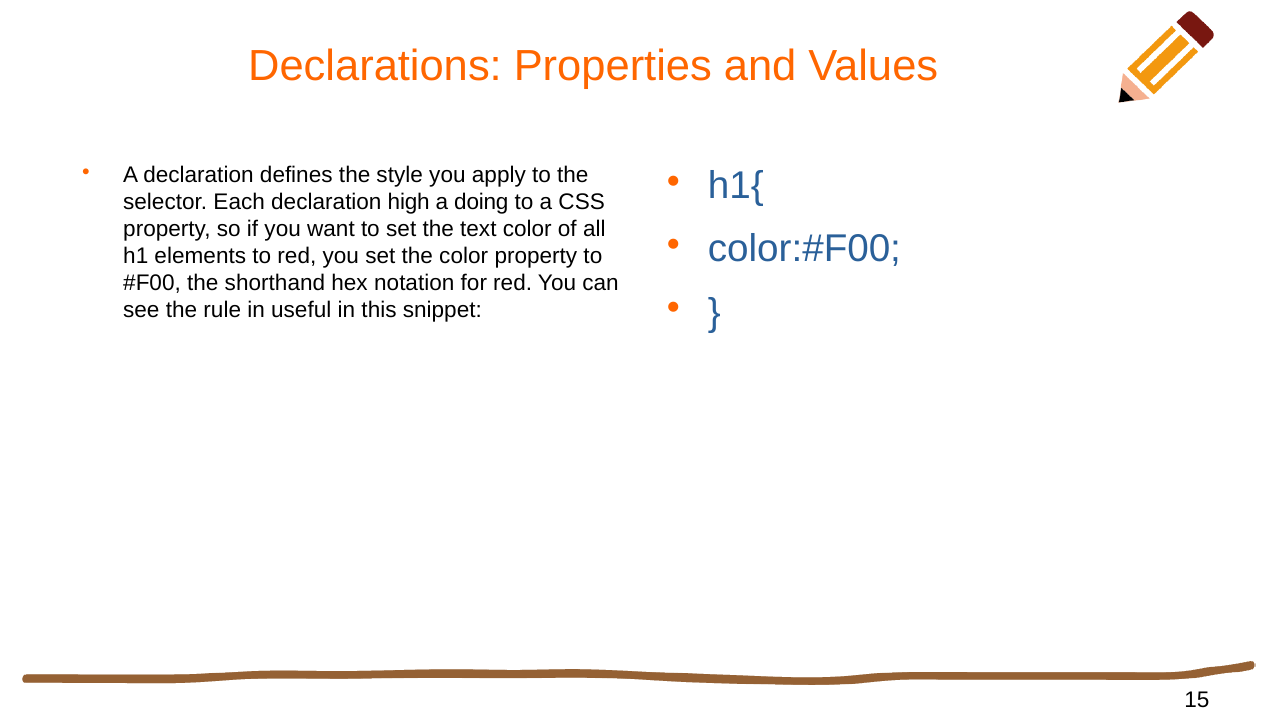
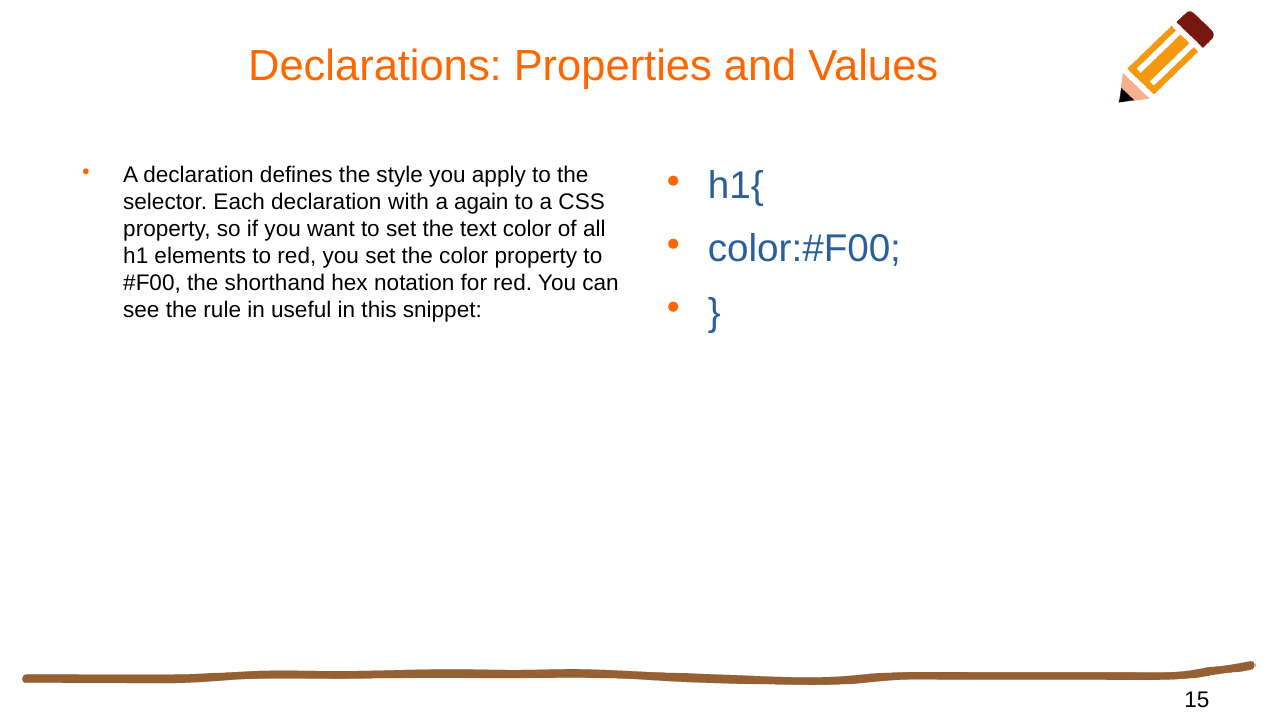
high: high -> with
doing: doing -> again
